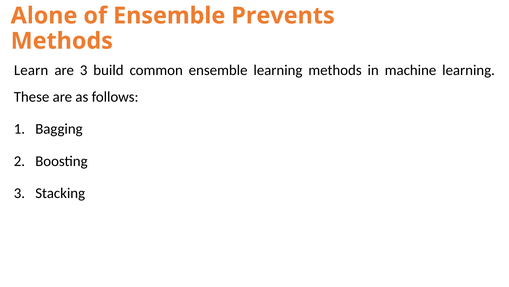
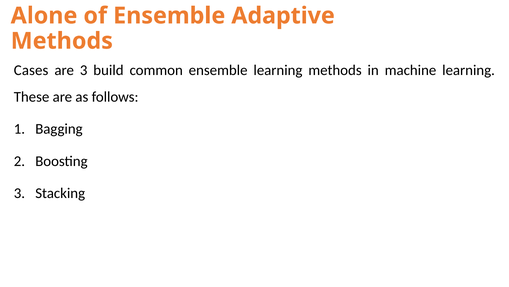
Prevents: Prevents -> Adaptive
Learn: Learn -> Cases
